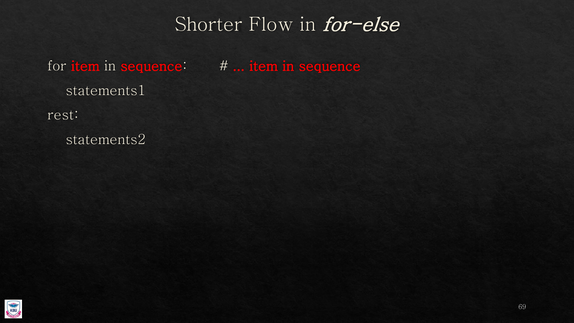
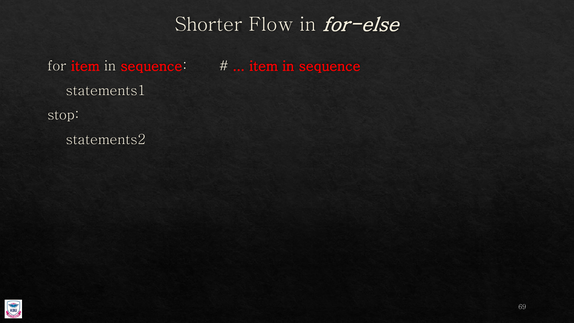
rest: rest -> stop
